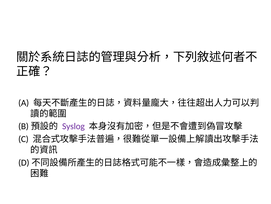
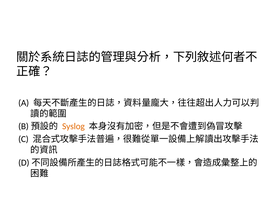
Syslog colour: purple -> orange
